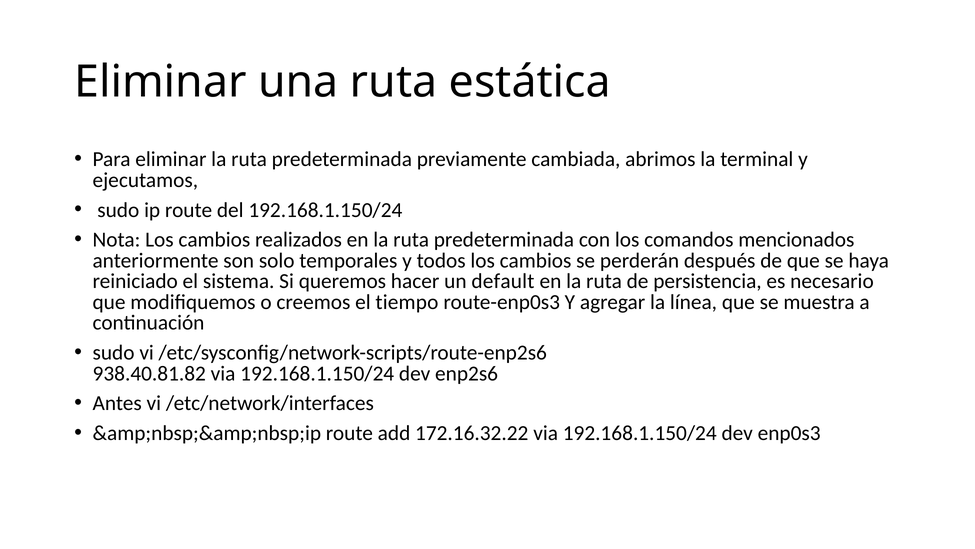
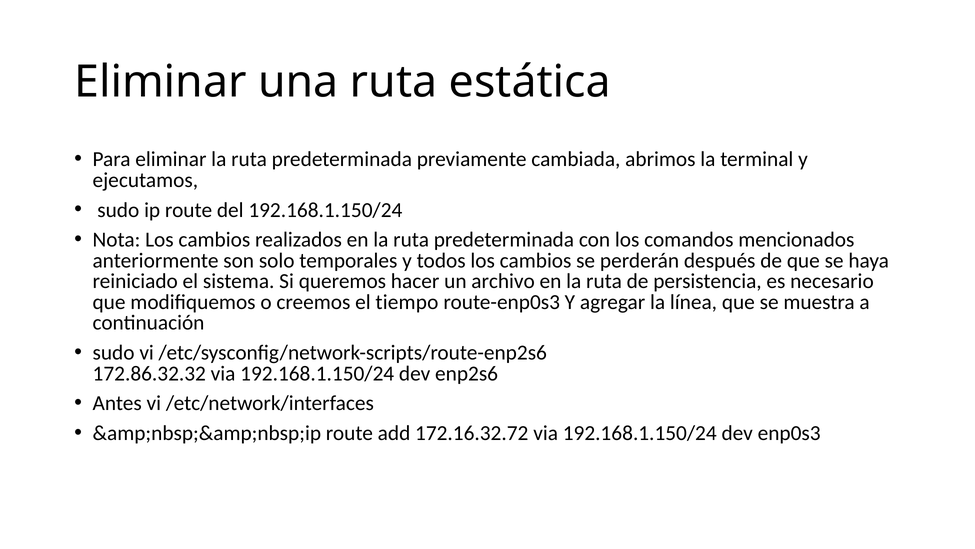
default: default -> archivo
938.40.81.82: 938.40.81.82 -> 172.86.32.32
172.16.32.22: 172.16.32.22 -> 172.16.32.72
